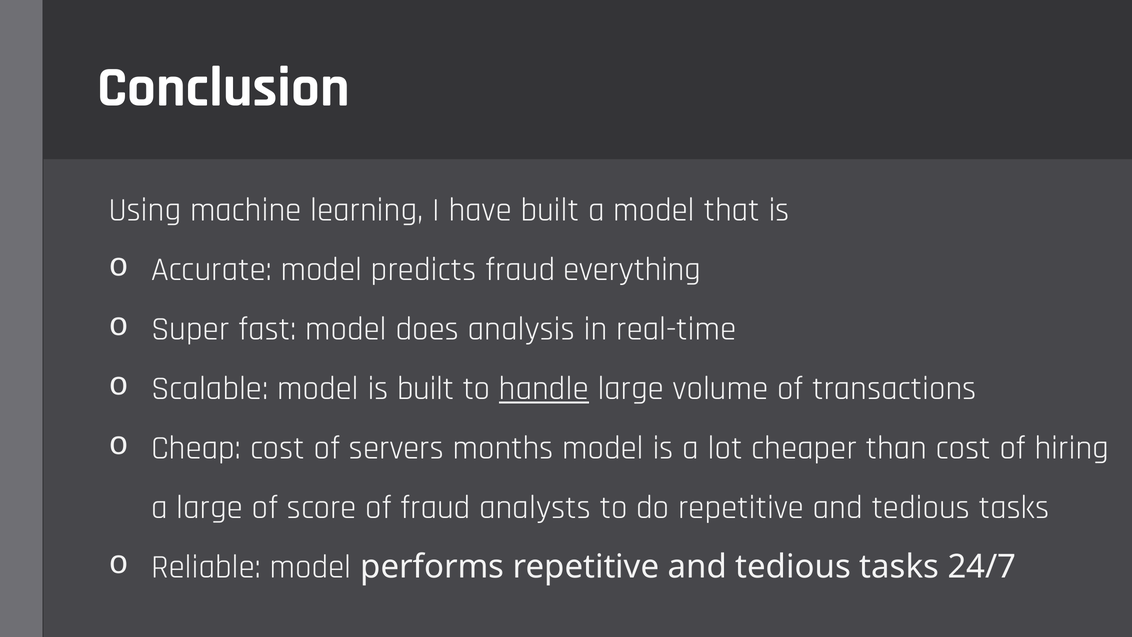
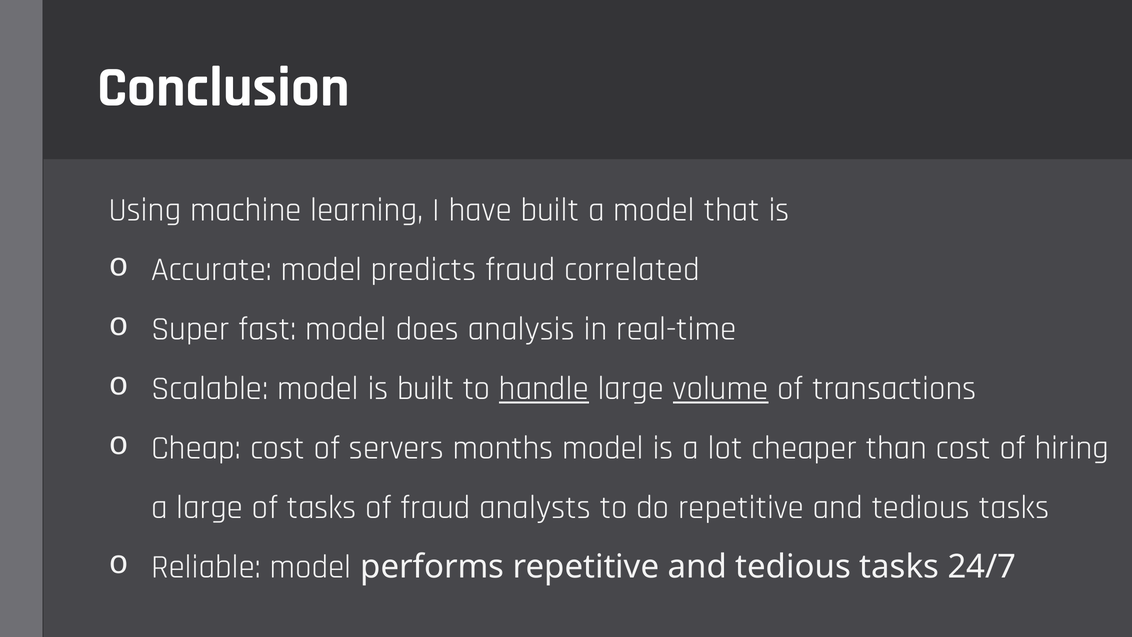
everything: everything -> correlated
volume underline: none -> present
of score: score -> tasks
